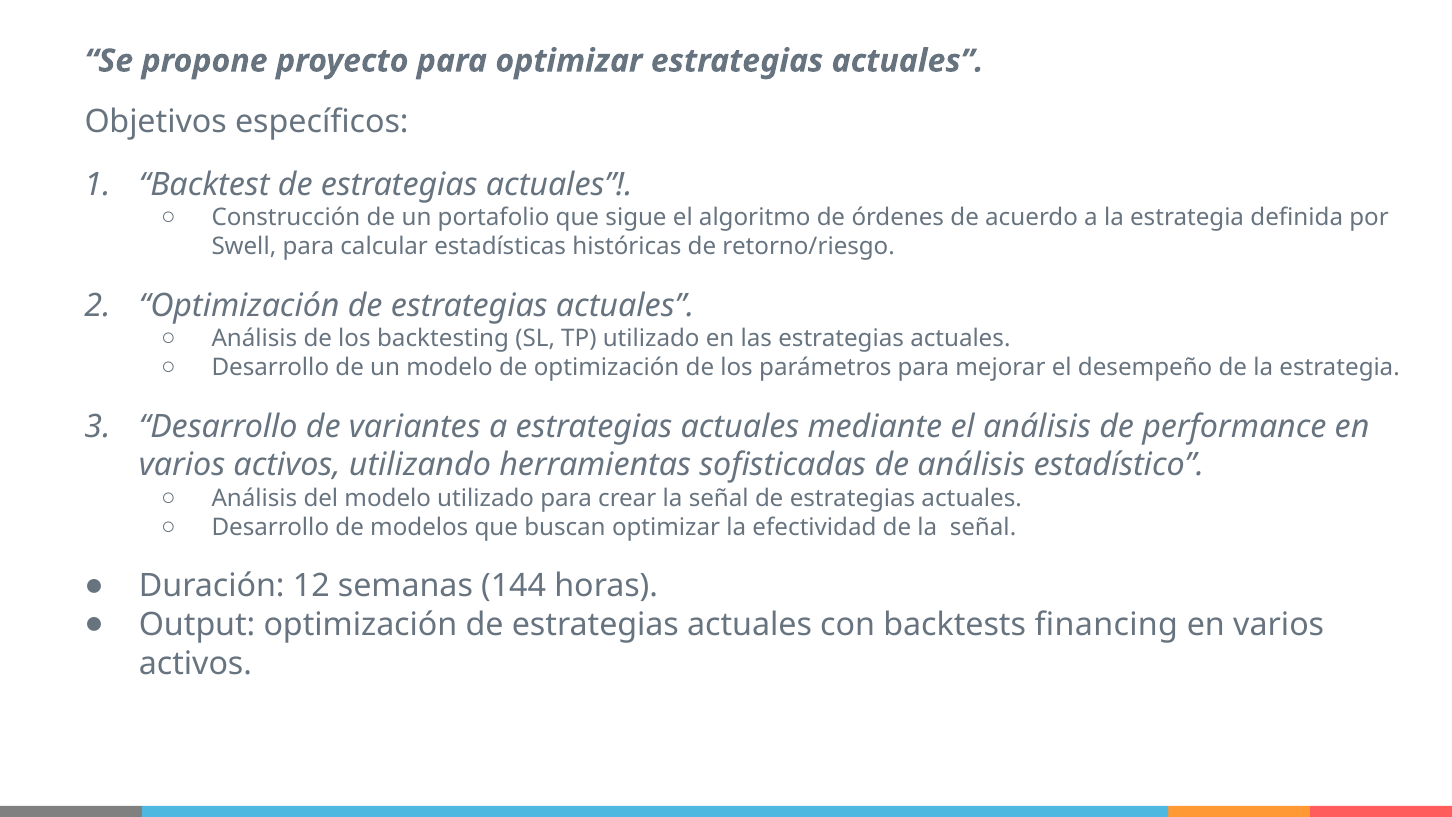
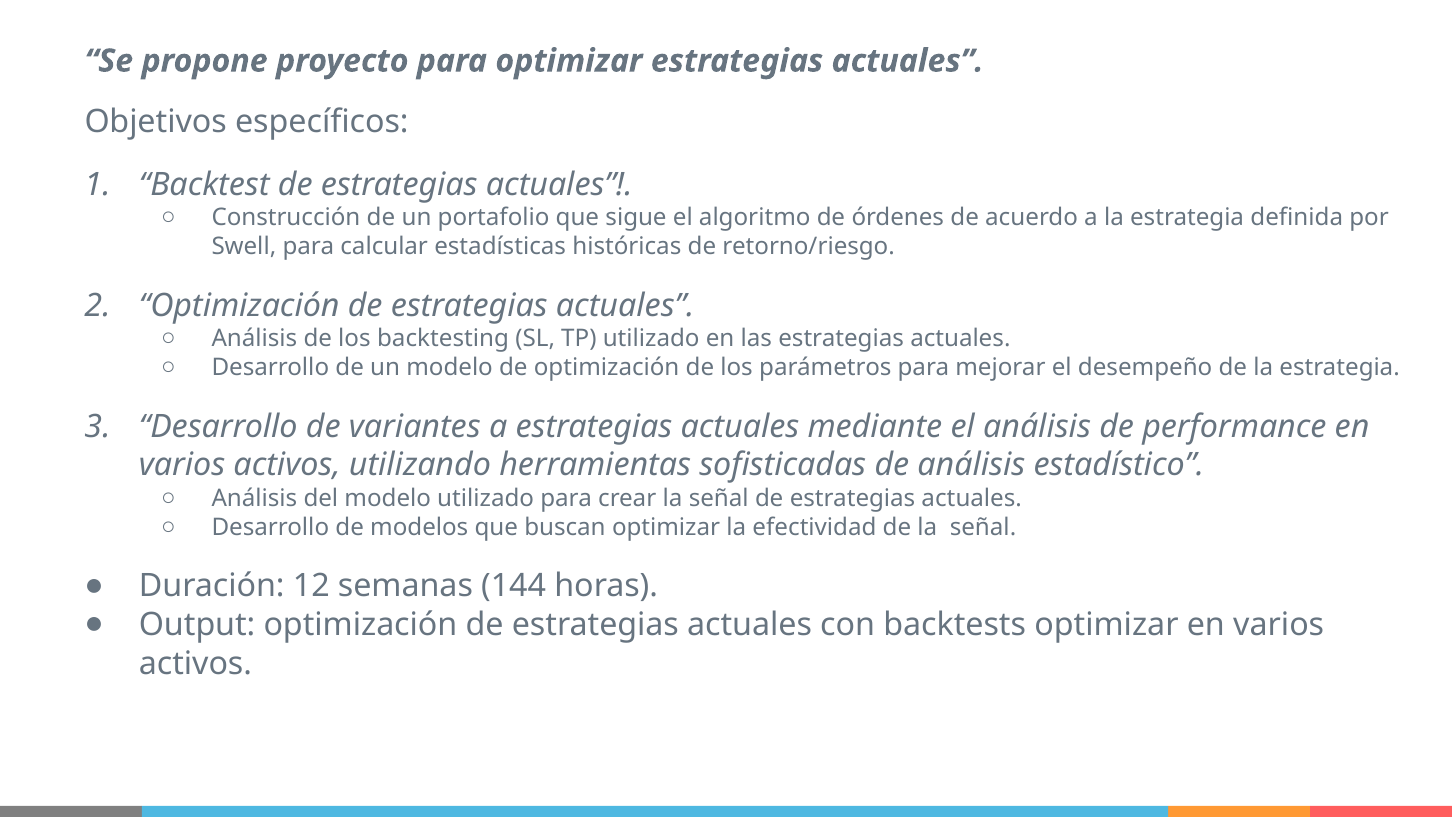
backtests financing: financing -> optimizar
